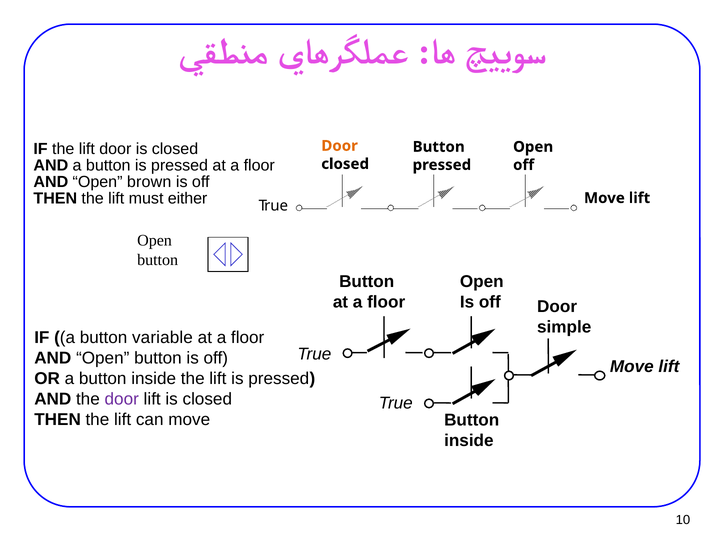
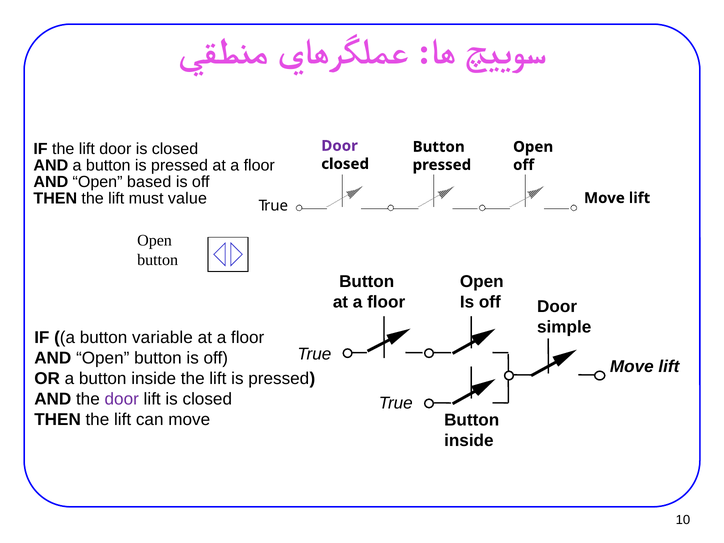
Door at (340, 146) colour: orange -> purple
brown: brown -> based
either: either -> value
